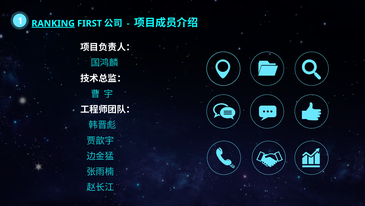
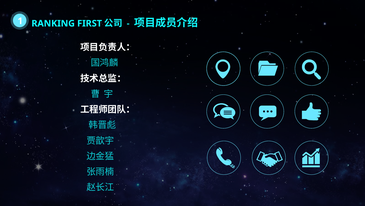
RANKING underline: present -> none
